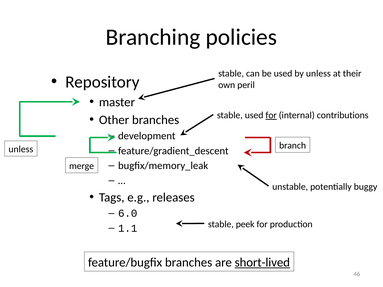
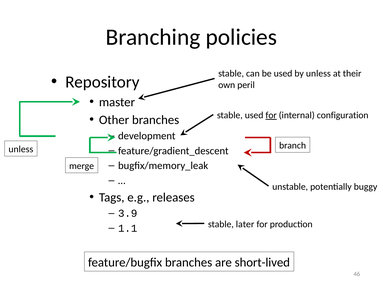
contributions: contributions -> configuration
6.0: 6.0 -> 3.9
peek: peek -> later
short-lived underline: present -> none
